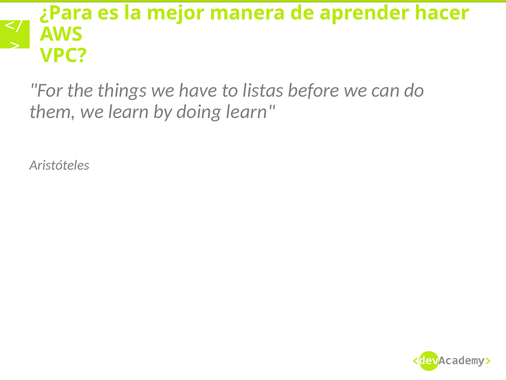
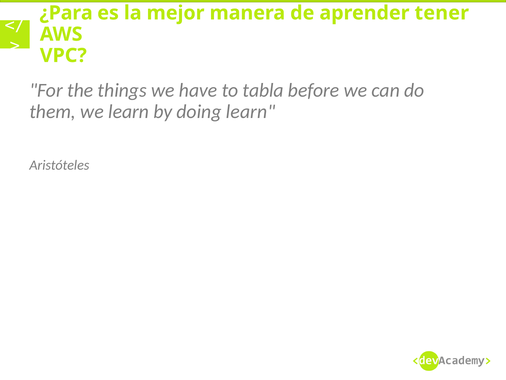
hacer: hacer -> tener
listas: listas -> tabla
